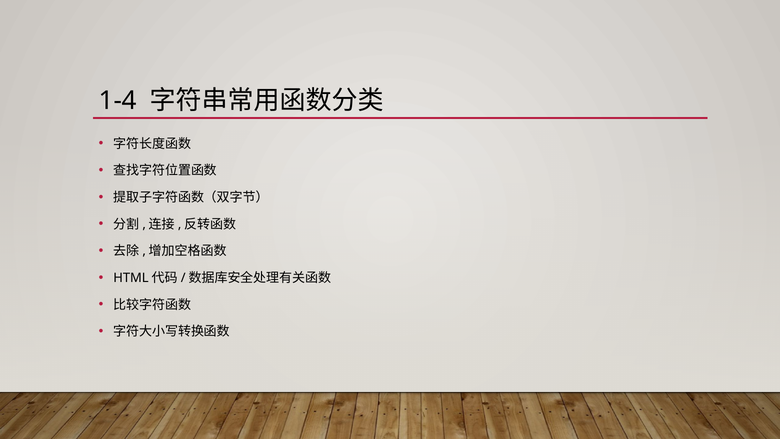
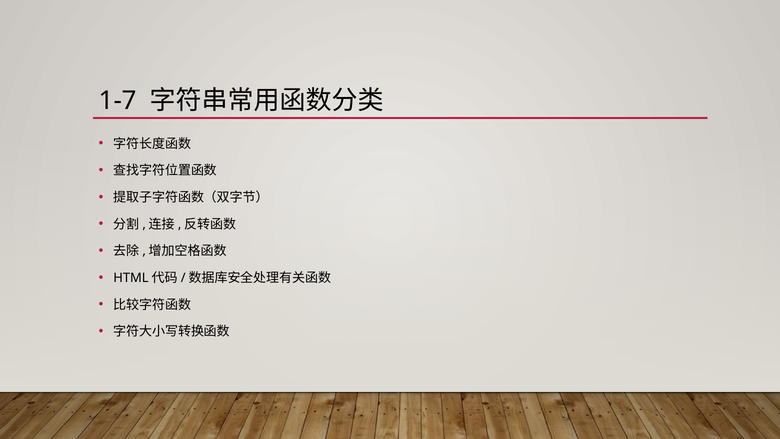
1-4: 1-4 -> 1-7
